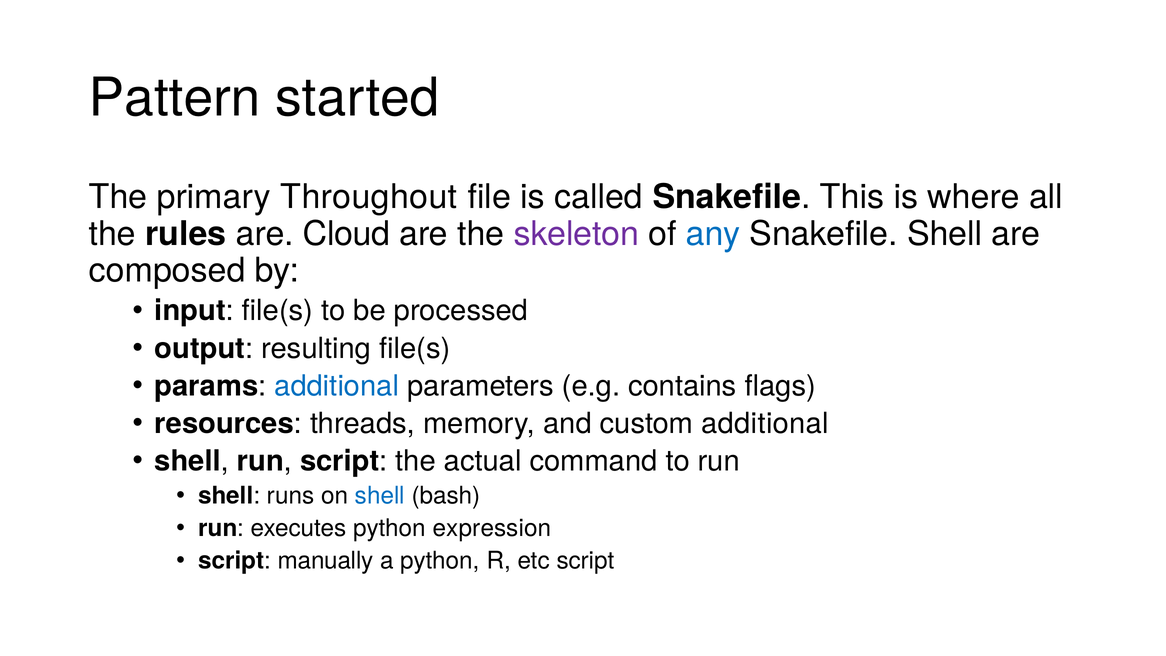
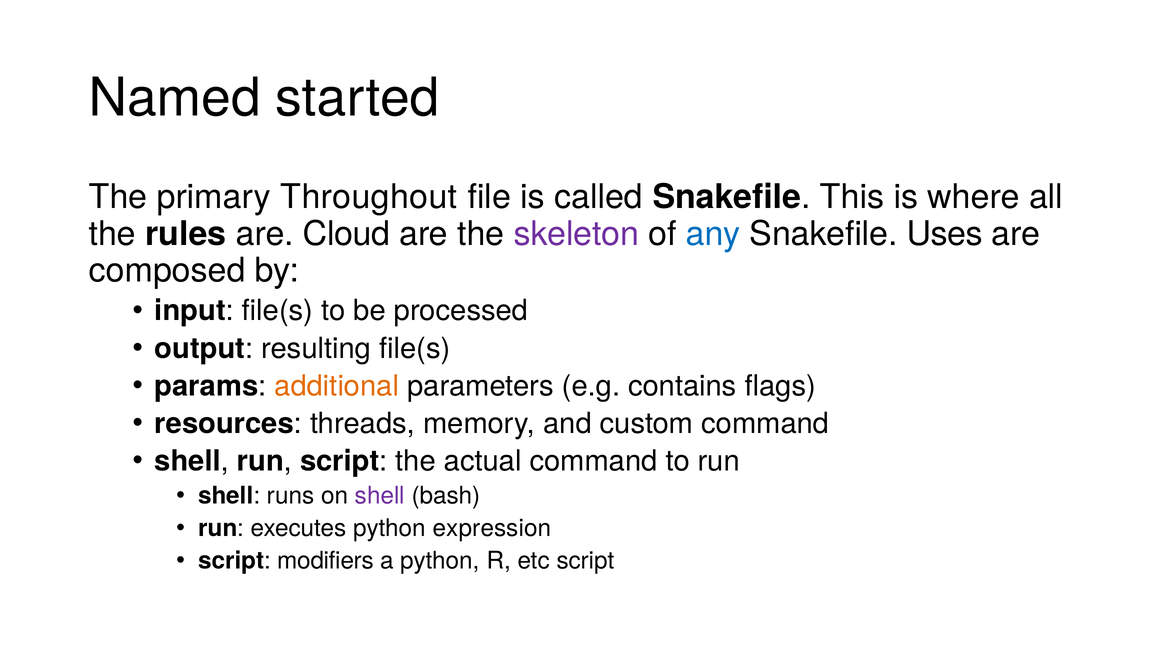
Pattern: Pattern -> Named
Snakefile Shell: Shell -> Uses
additional at (337, 386) colour: blue -> orange
custom additional: additional -> command
shell at (380, 496) colour: blue -> purple
manually: manually -> modifiers
